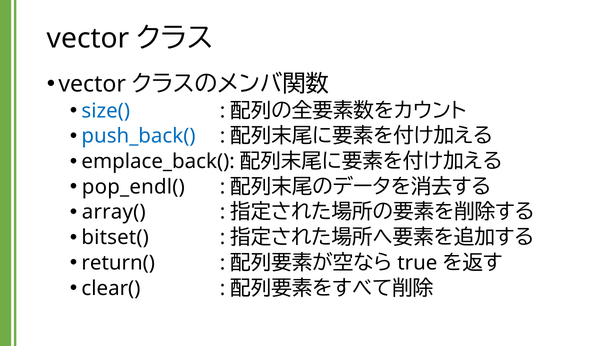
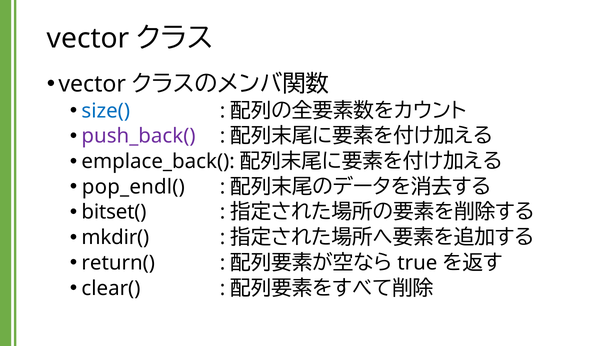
push_back( colour: blue -> purple
array(: array( -> bitset(
bitset(: bitset( -> mkdir(
